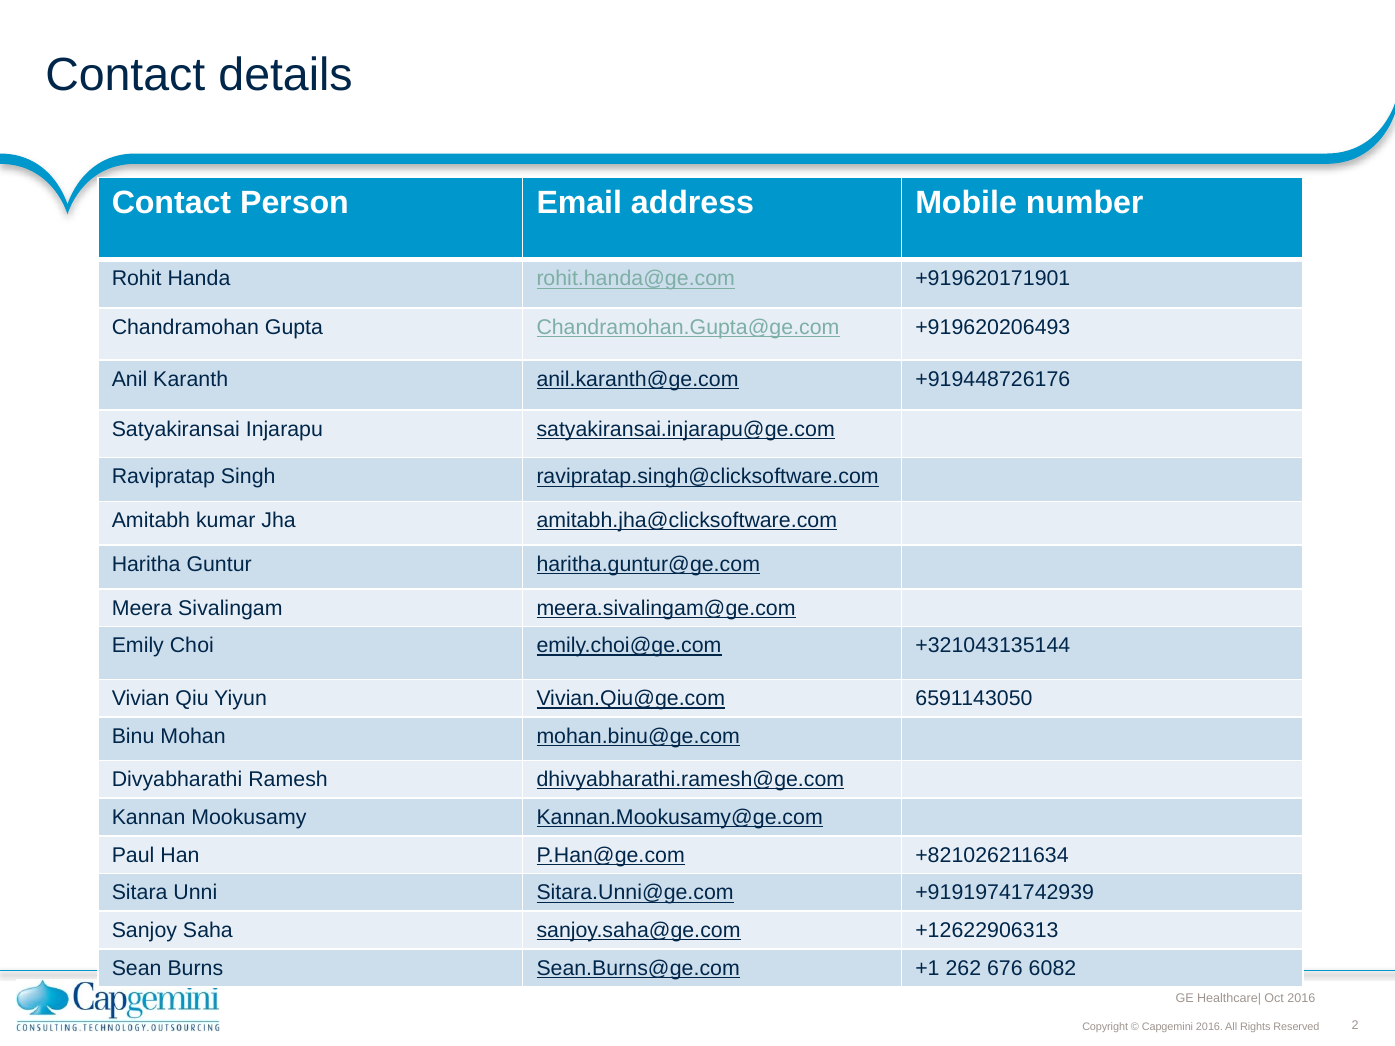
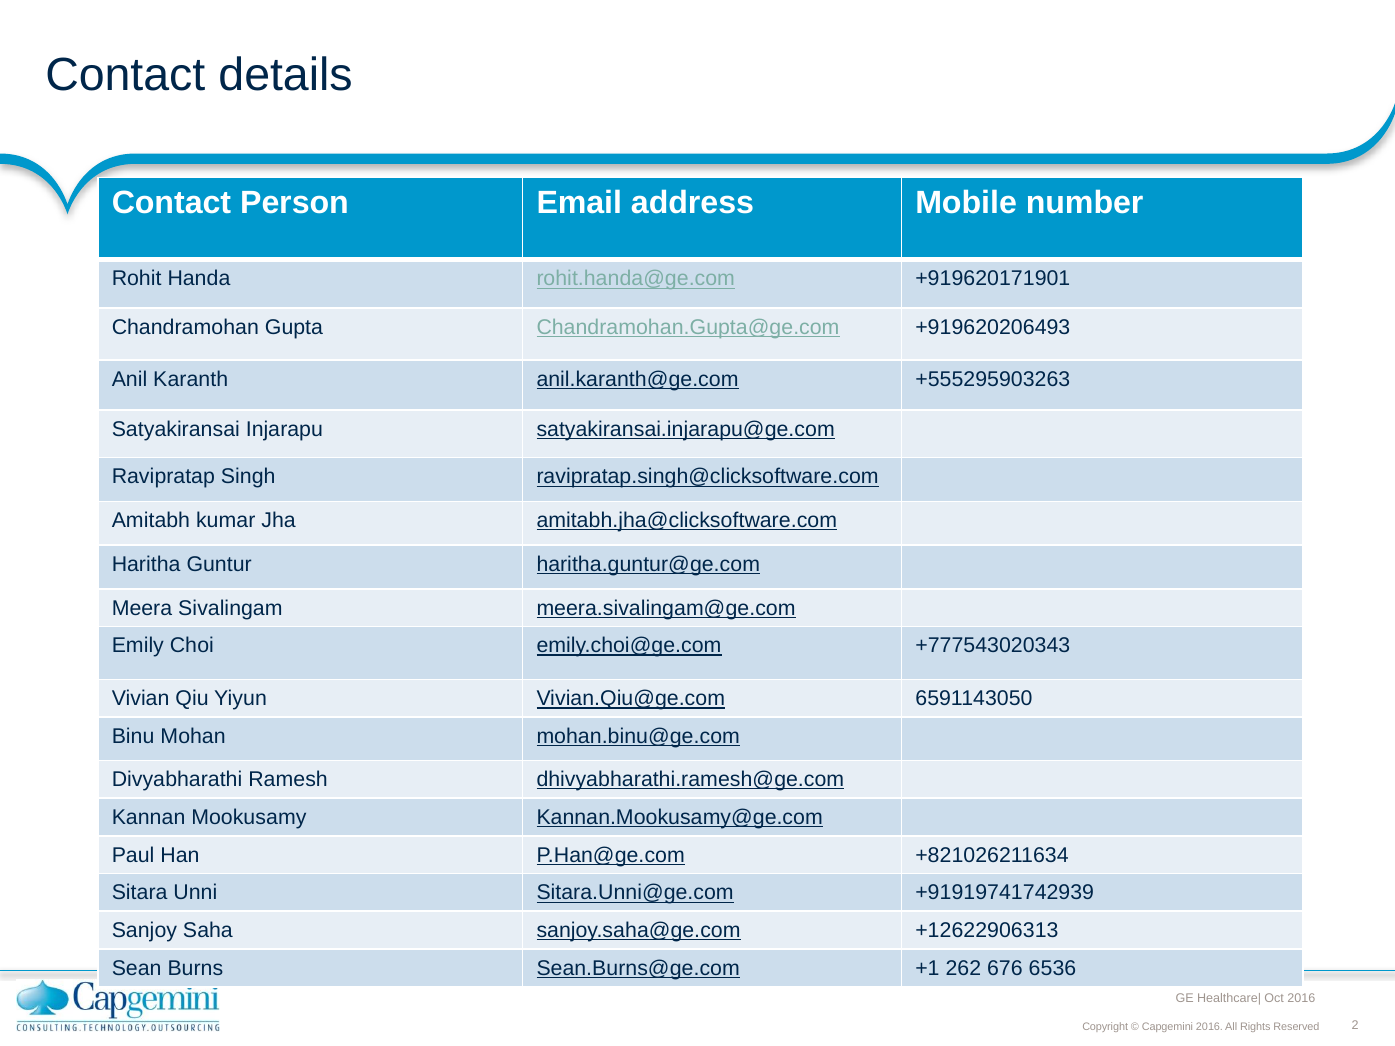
+919448726176: +919448726176 -> +555295903263
+321043135144: +321043135144 -> +777543020343
6082: 6082 -> 6536
